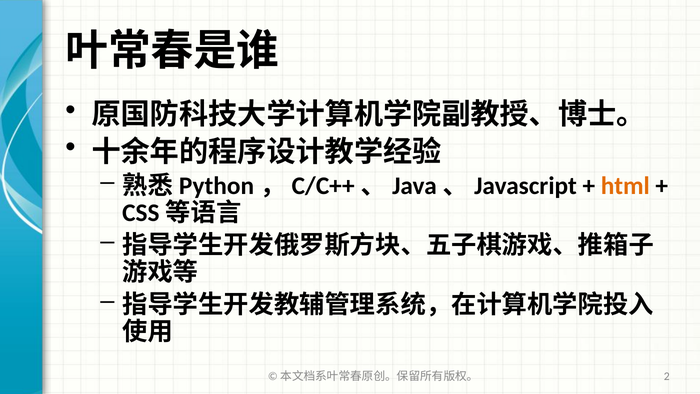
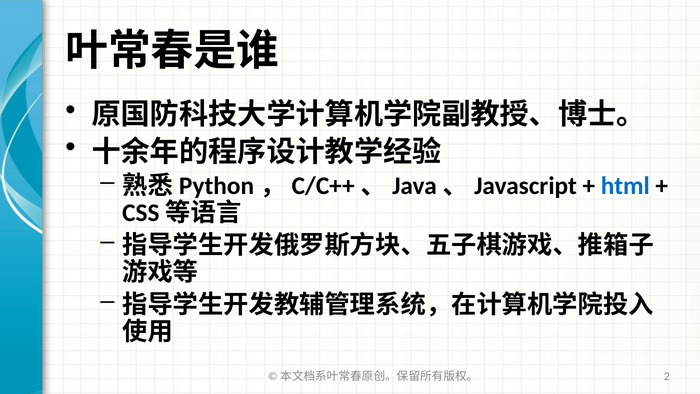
html colour: orange -> blue
